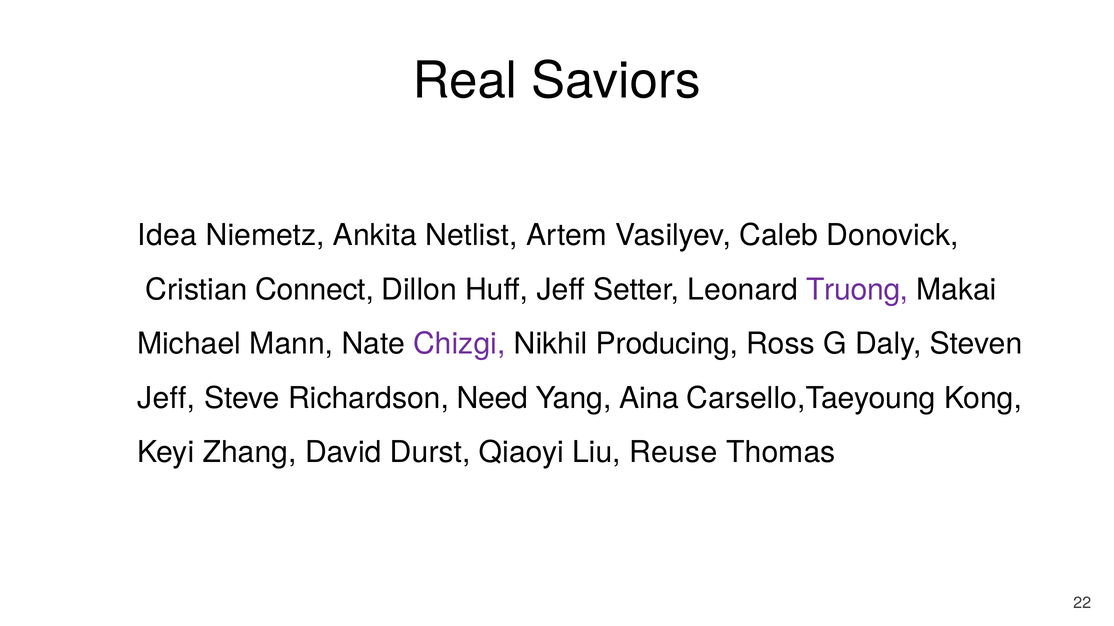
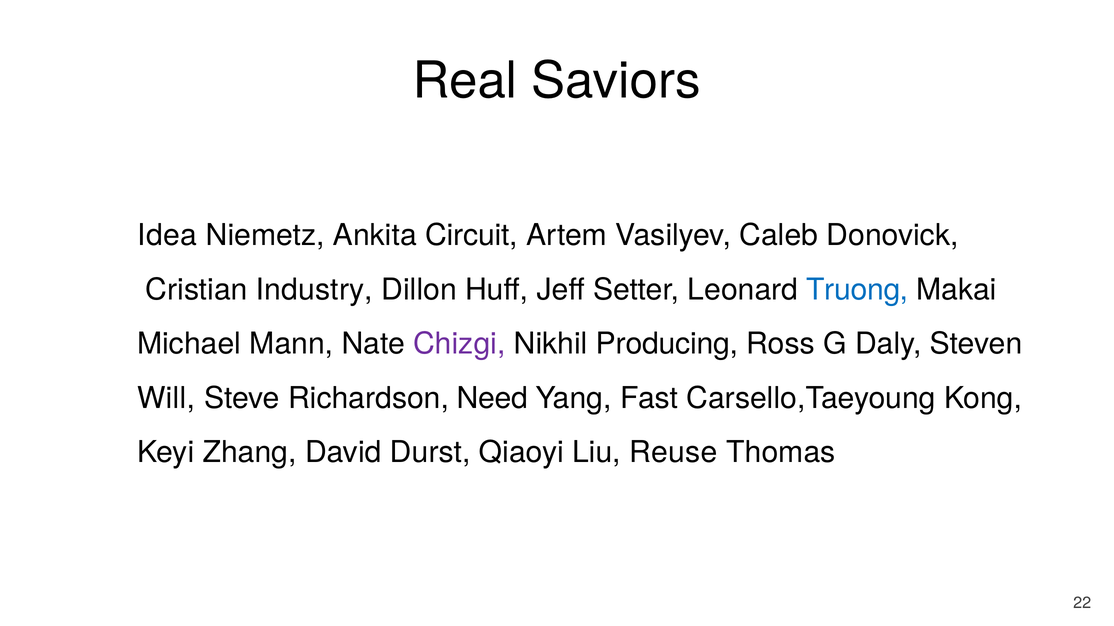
Netlist: Netlist -> Circuit
Connect: Connect -> Industry
Truong colour: purple -> blue
Jeff at (166, 399): Jeff -> Will
Aina: Aina -> Fast
